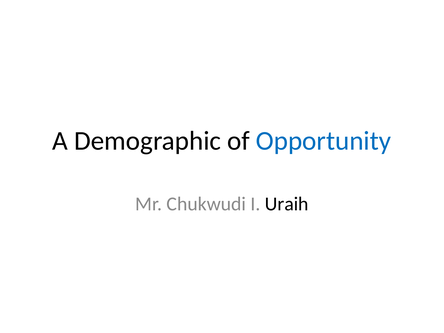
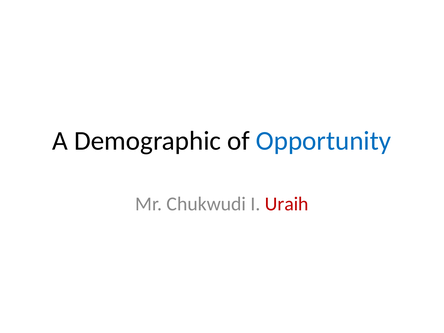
Uraih colour: black -> red
